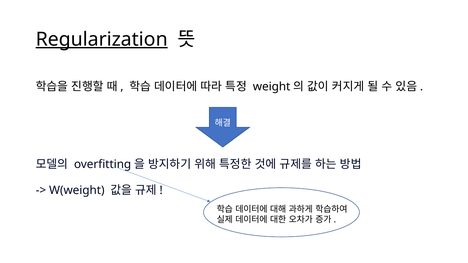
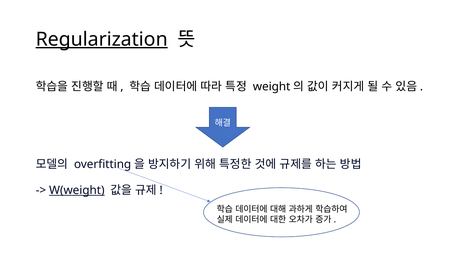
W(weight underline: none -> present
